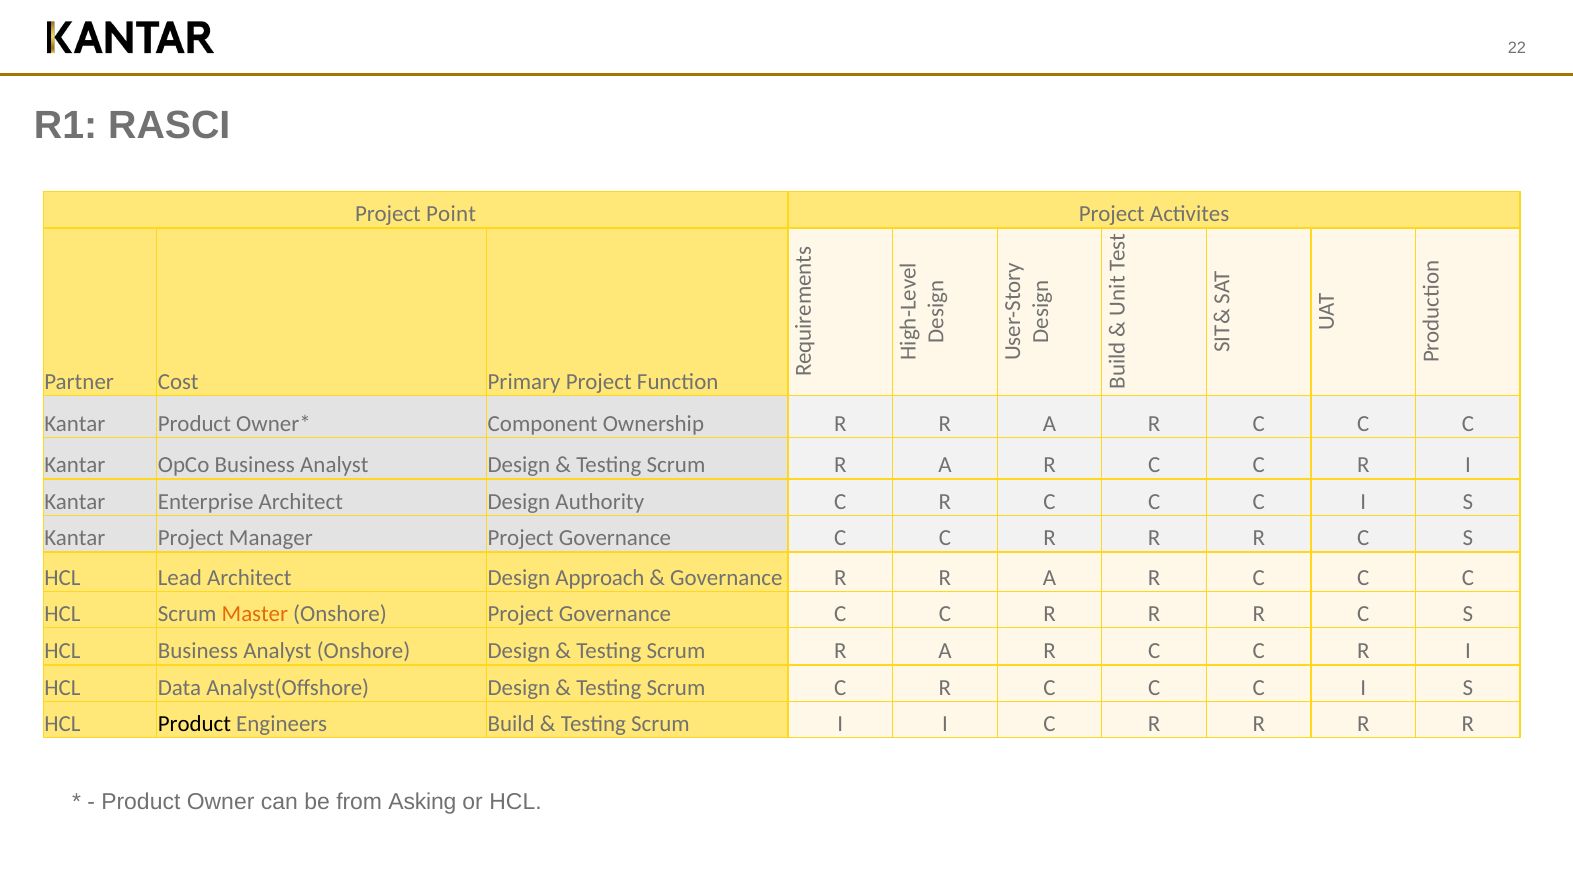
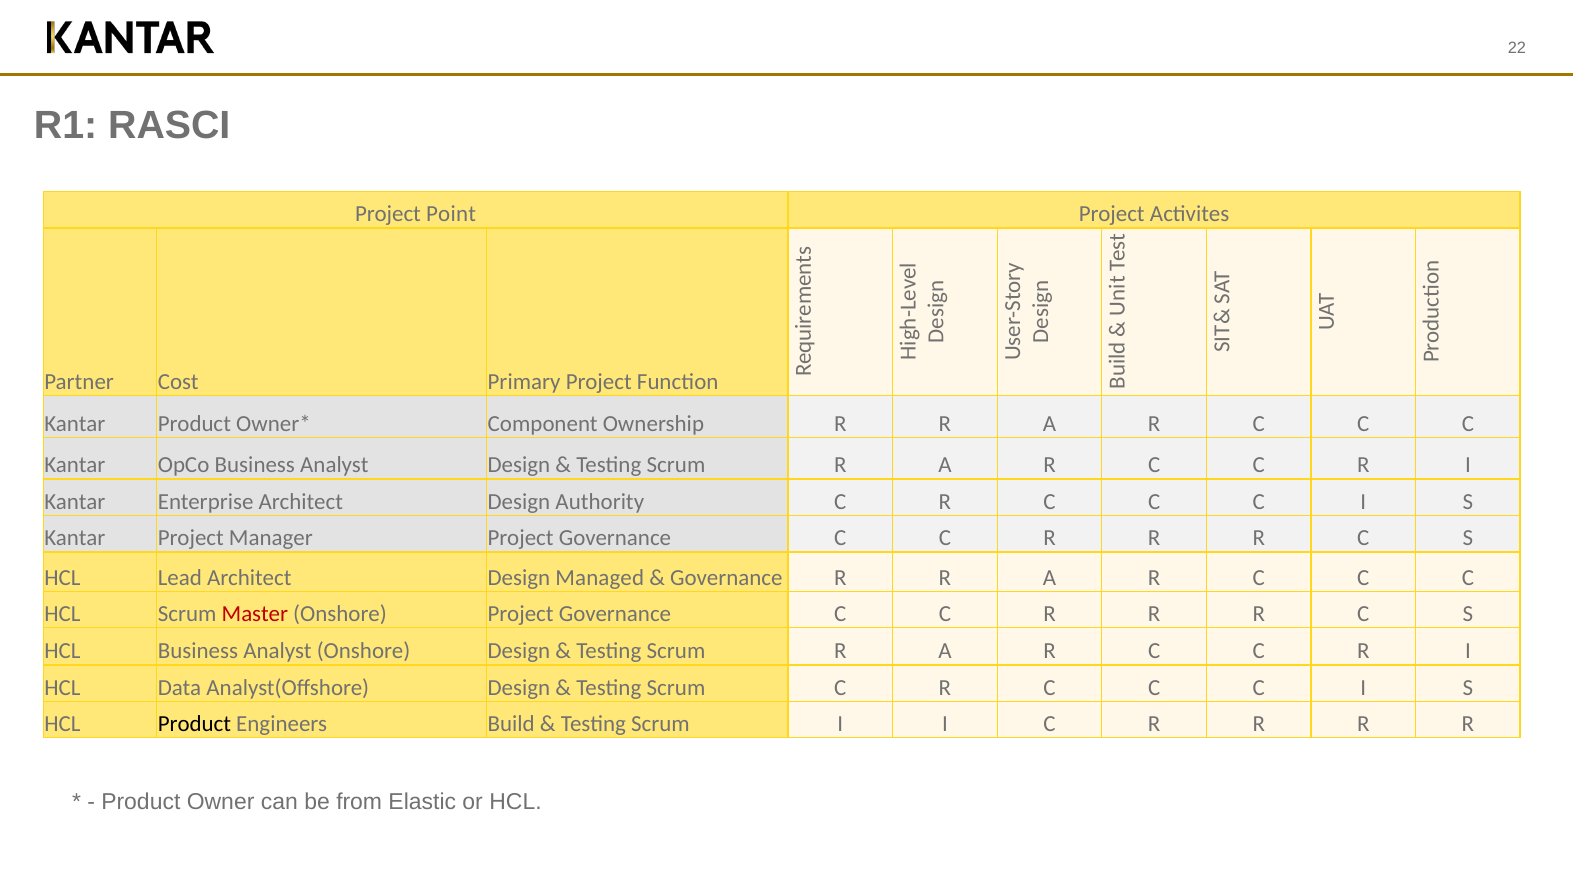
Approach: Approach -> Managed
Master colour: orange -> red
Asking: Asking -> Elastic
